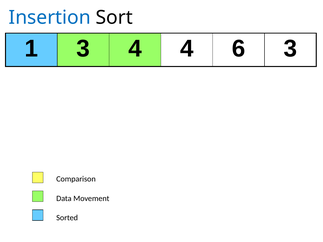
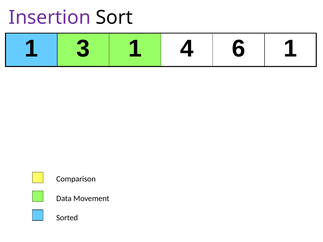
Insertion colour: blue -> purple
3 4: 4 -> 1
6 3: 3 -> 1
